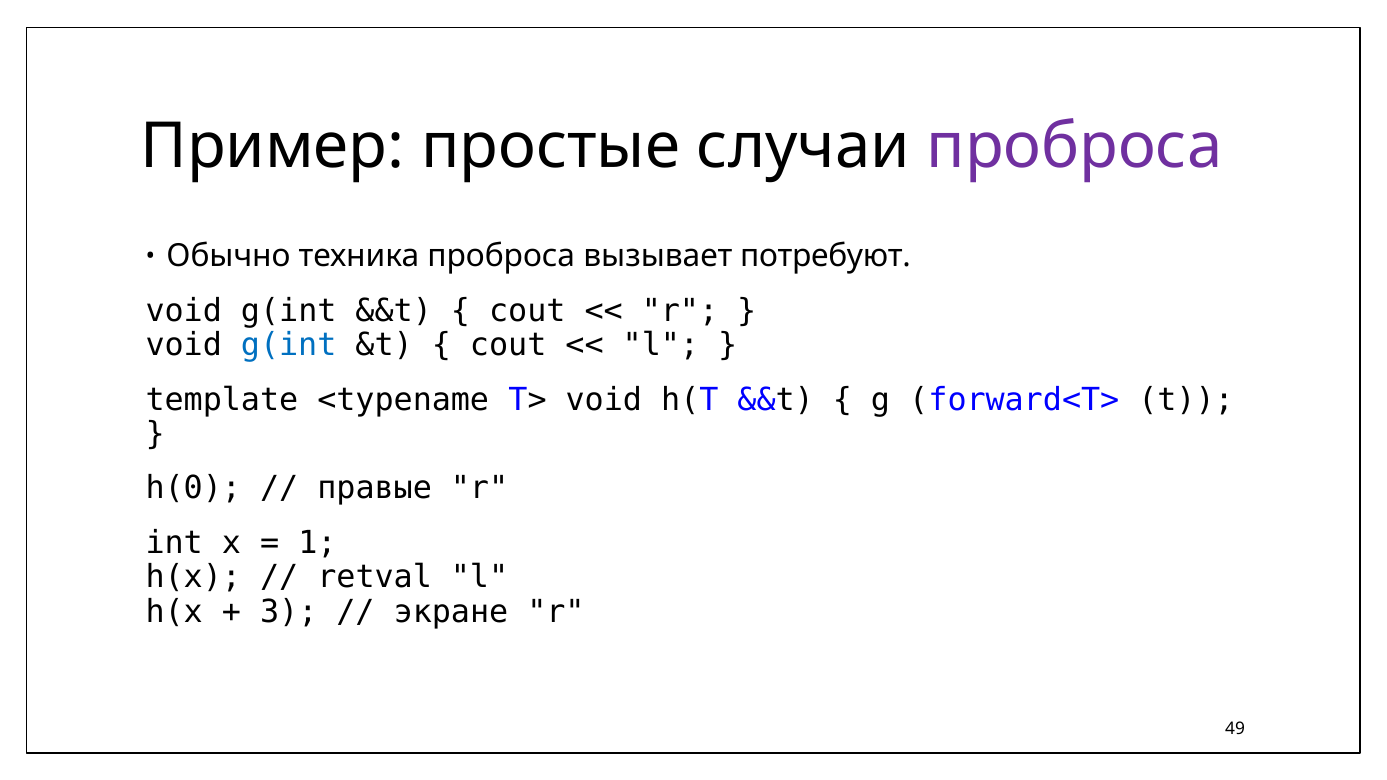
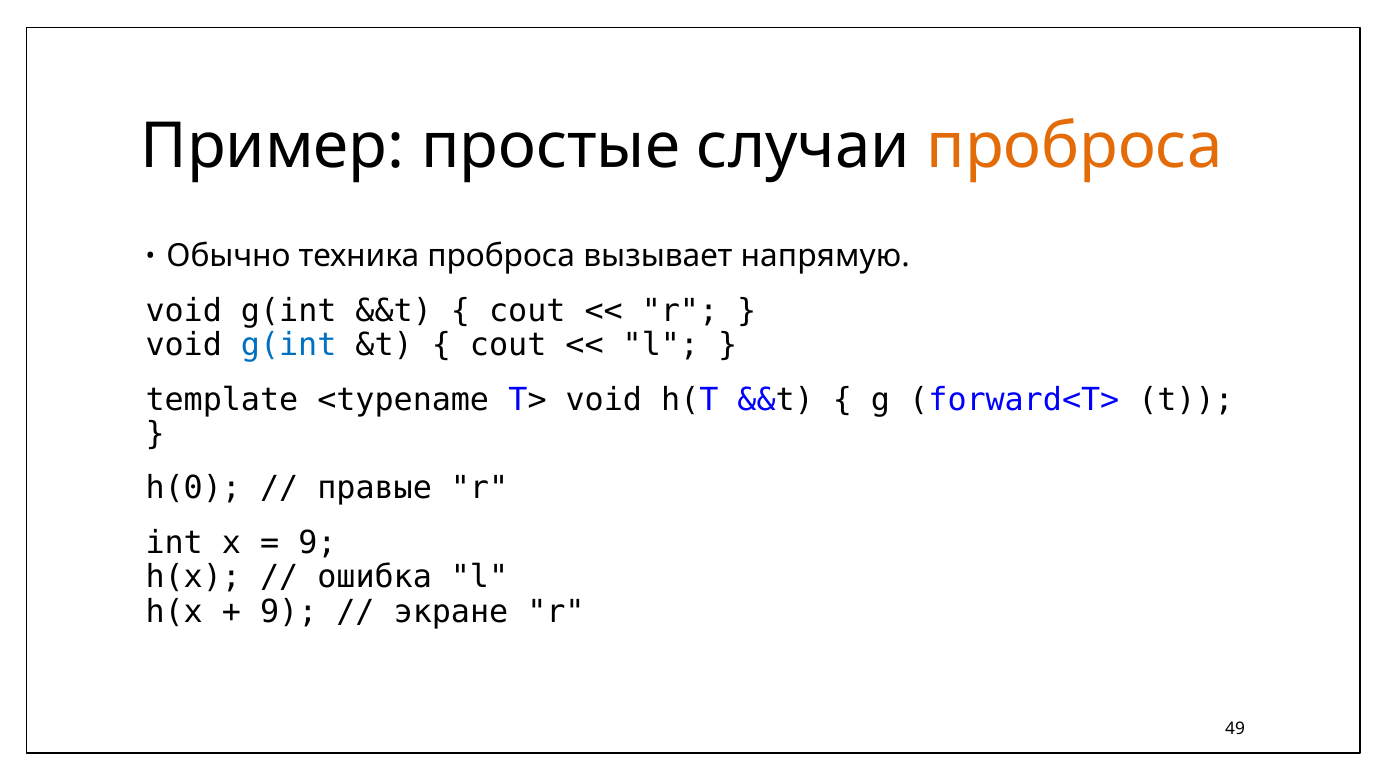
проброса at (1075, 146) colour: purple -> orange
потребуют: потребуют -> напрямую
1 at (317, 543): 1 -> 9
retval: retval -> ошибка
3 at (289, 612): 3 -> 9
